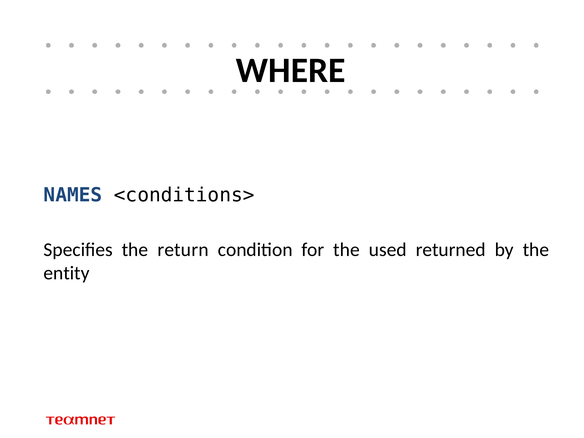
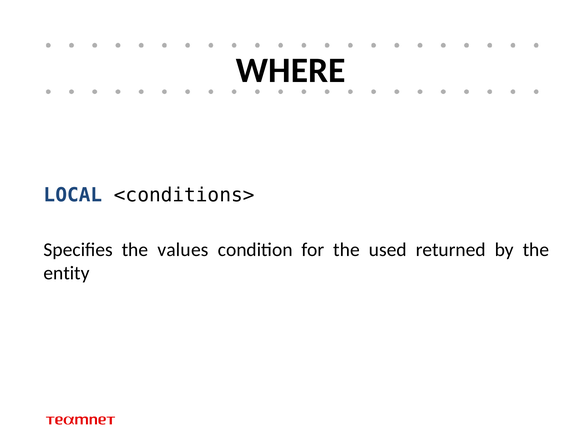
NAMES: NAMES -> LOCAL
return: return -> values
